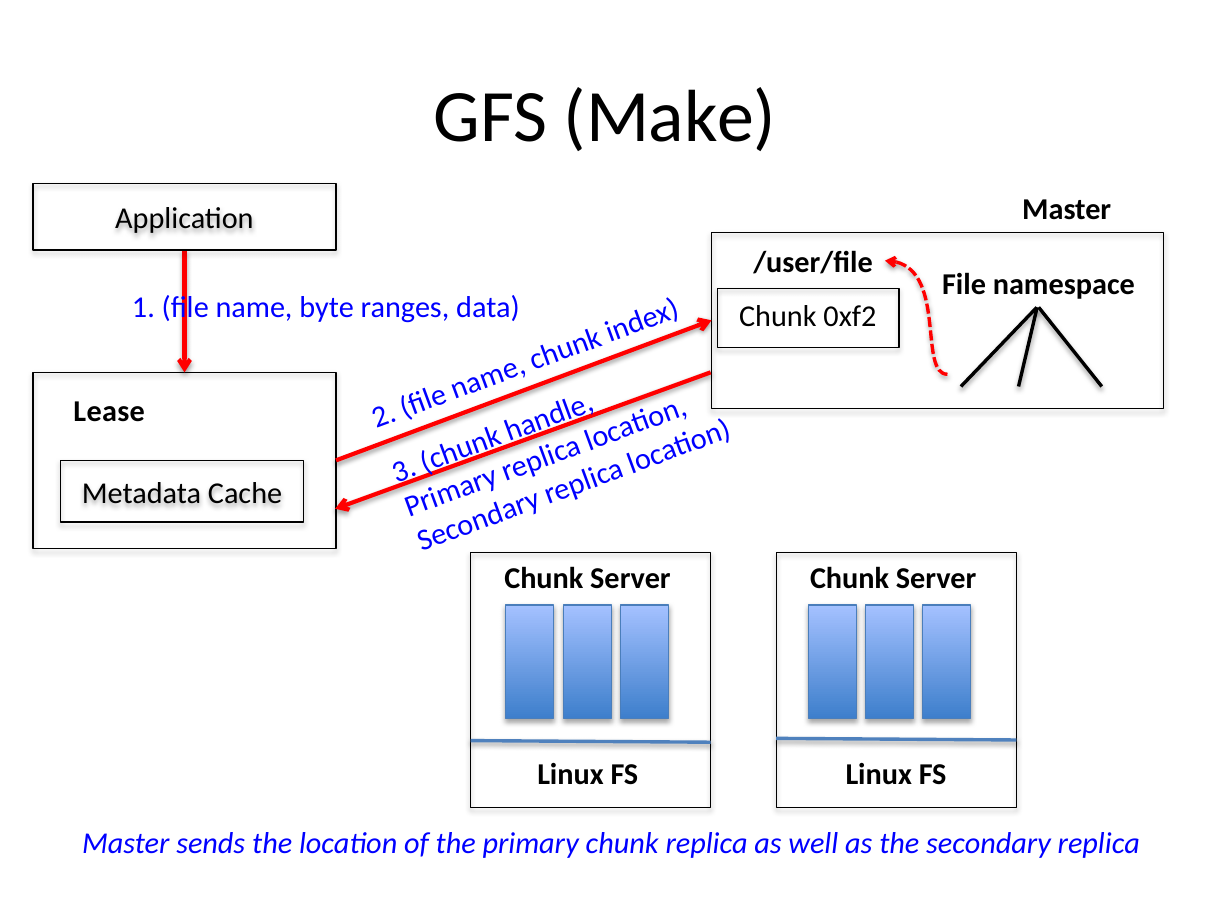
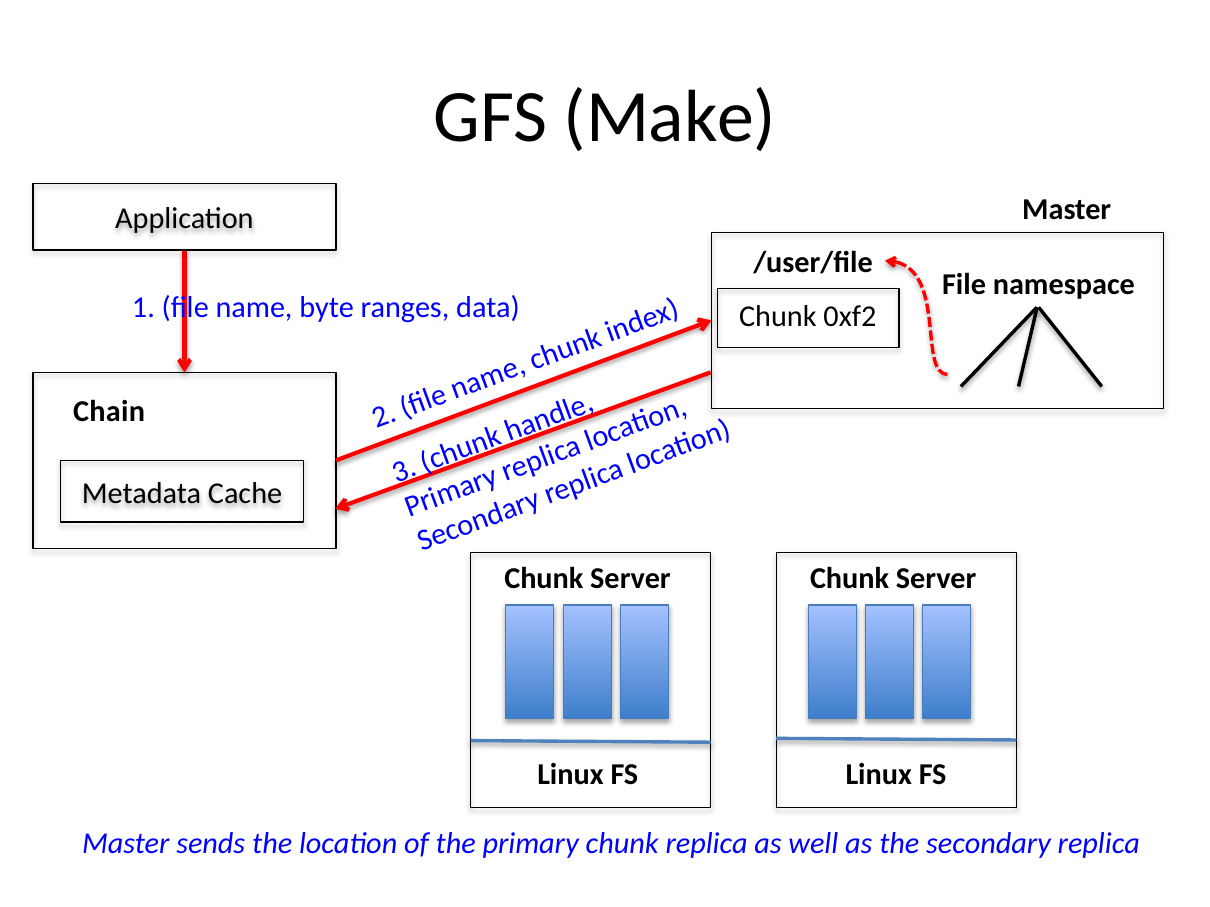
Lease: Lease -> Chain
